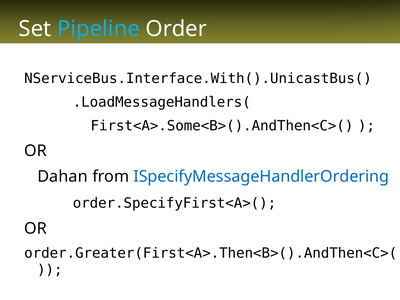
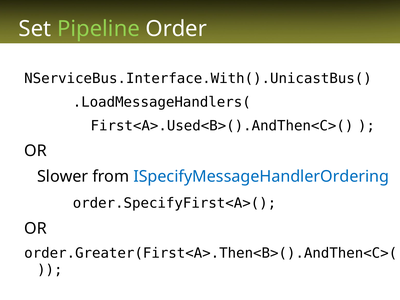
Pipeline colour: light blue -> light green
First<A>.Some<B>().AndThen<C>(: First<A>.Some<B>().AndThen<C>( -> First<A>.Used<B>().AndThen<C>(
Dahan: Dahan -> Slower
